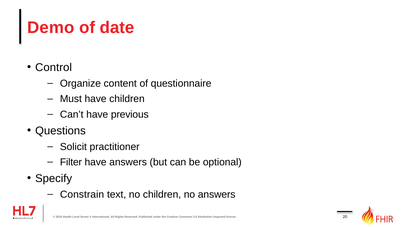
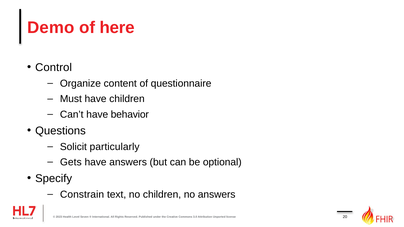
date: date -> here
previous: previous -> behavior
practitioner: practitioner -> particularly
Filter: Filter -> Gets
